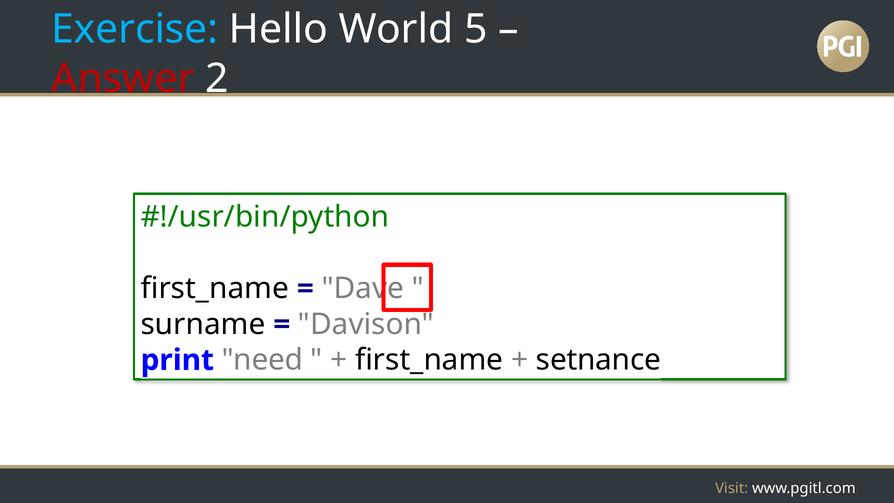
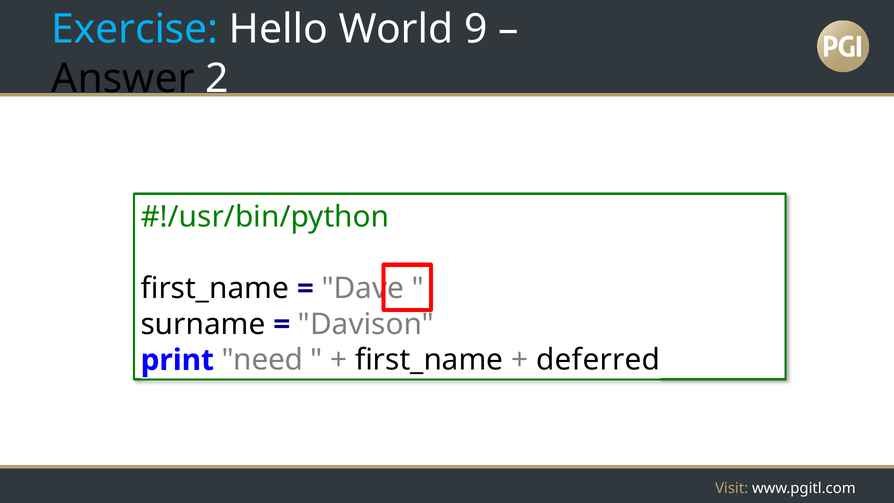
5: 5 -> 9
Answer colour: red -> black
setnance: setnance -> deferred
